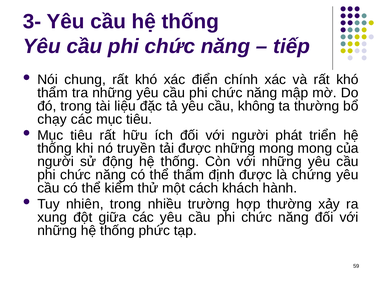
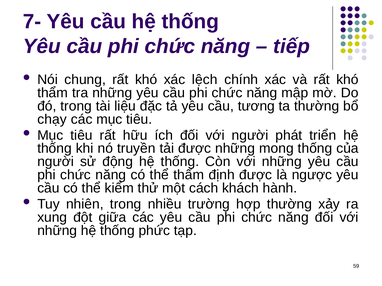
3-: 3- -> 7-
điển: điển -> lệch
không: không -> tương
mong mong: mong -> thống
chứng: chứng -> ngược
